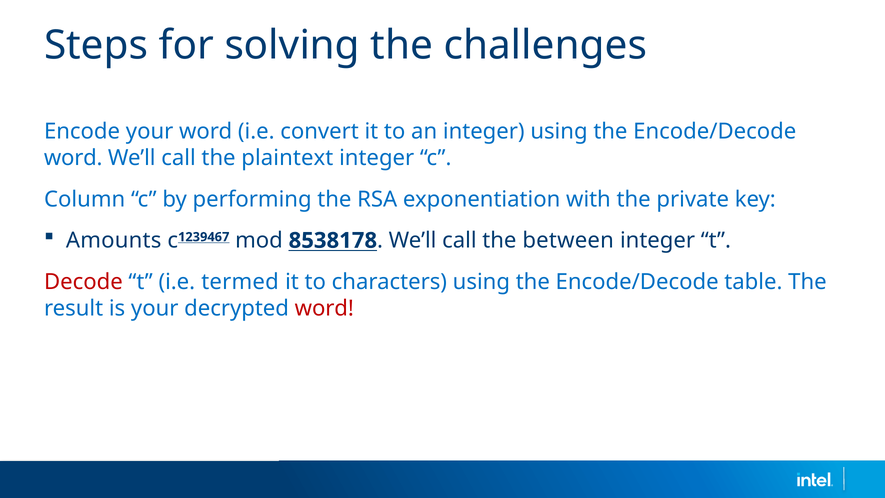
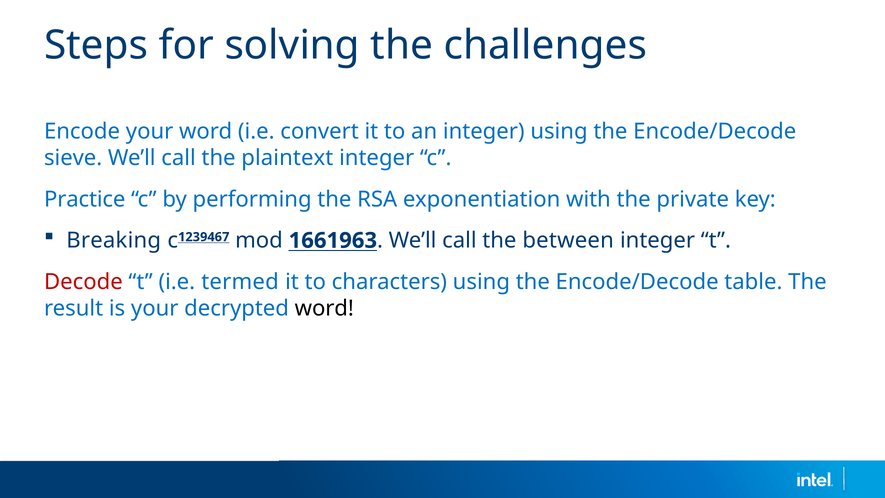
word at (73, 158): word -> sieve
Column: Column -> Practice
Amounts: Amounts -> Breaking
8538178: 8538178 -> 1661963
word at (324, 308) colour: red -> black
